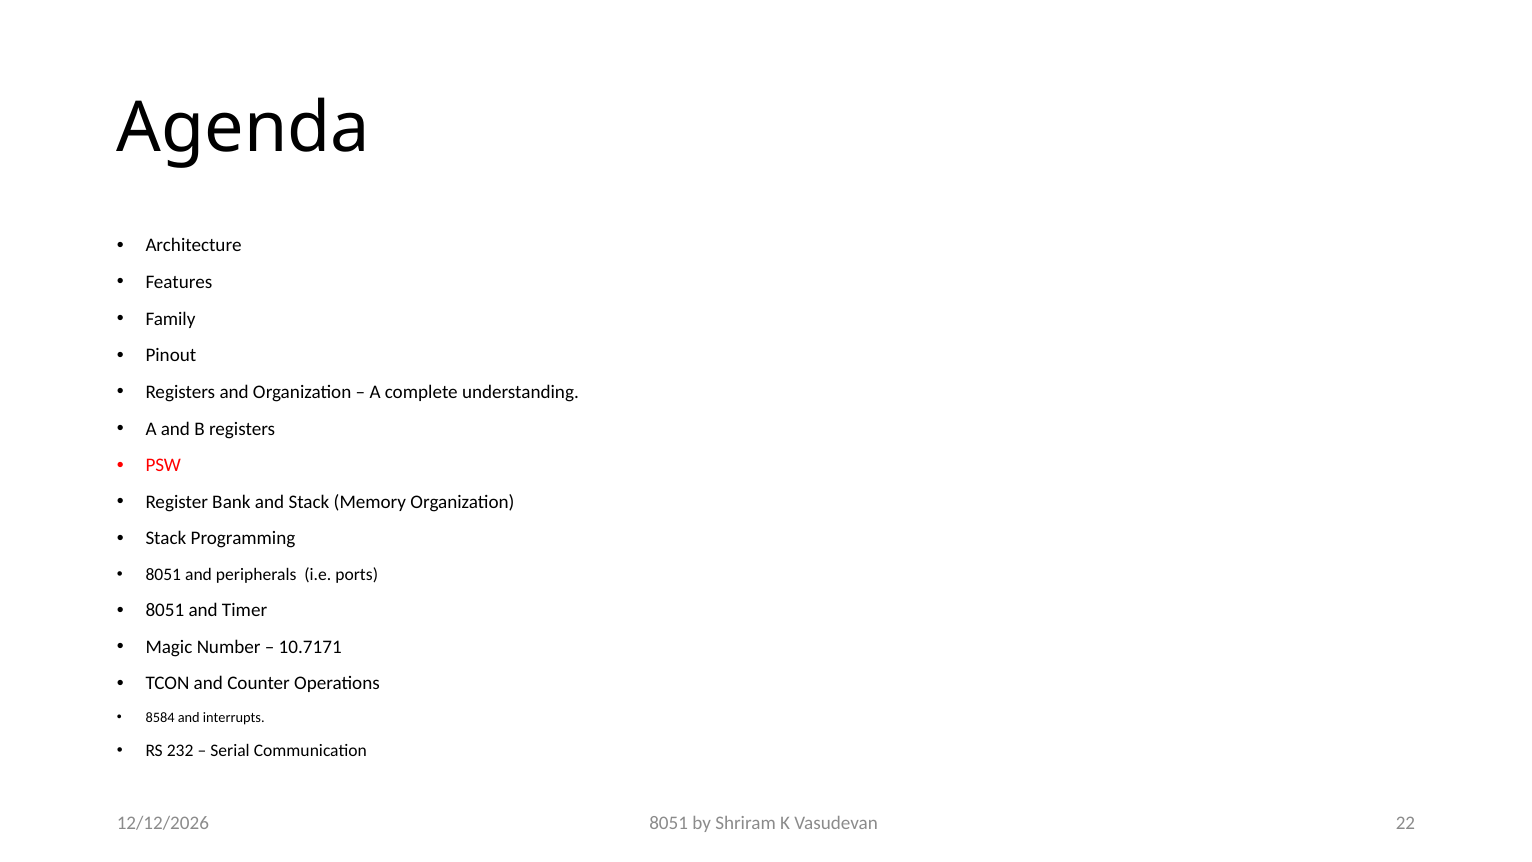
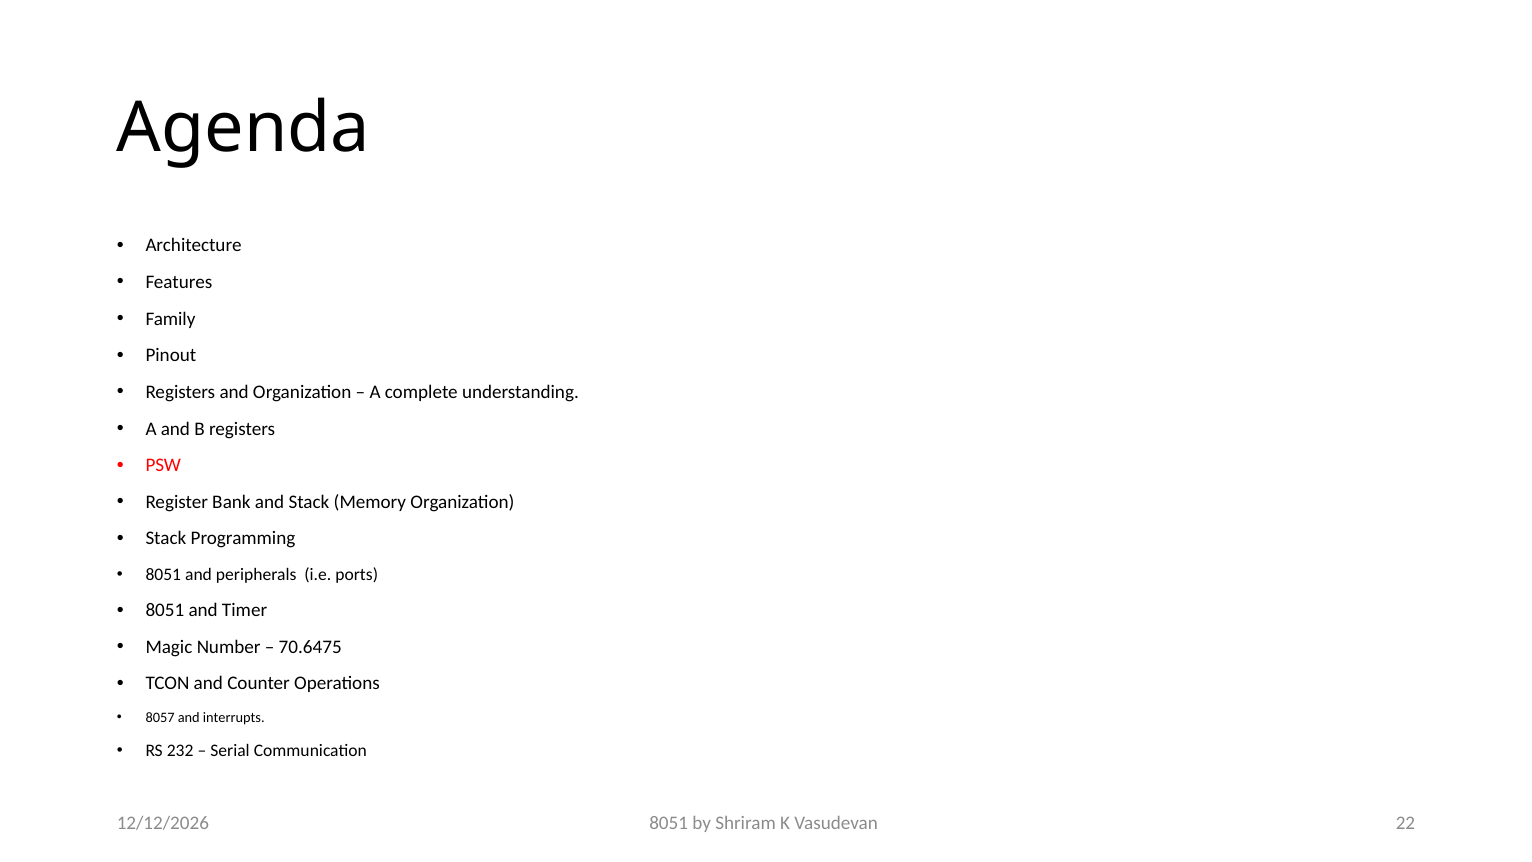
10.7171: 10.7171 -> 70.6475
8584: 8584 -> 8057
